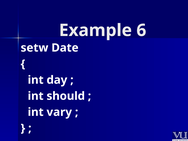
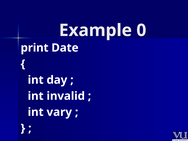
6: 6 -> 0
setw: setw -> print
should: should -> invalid
